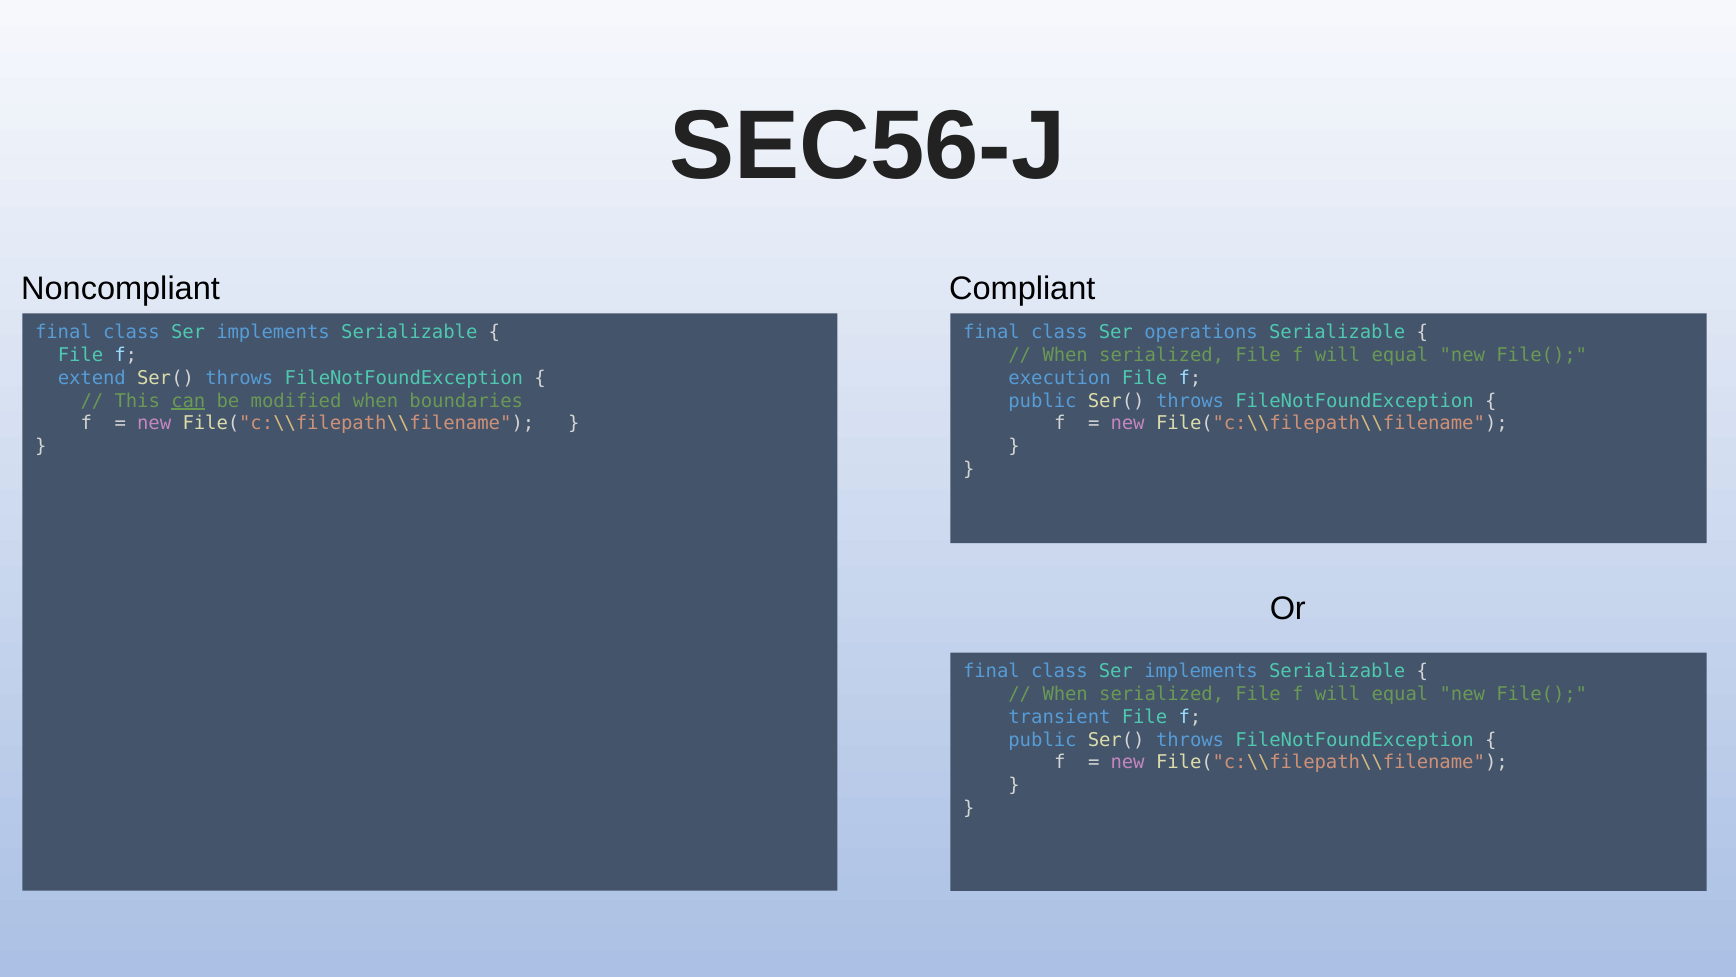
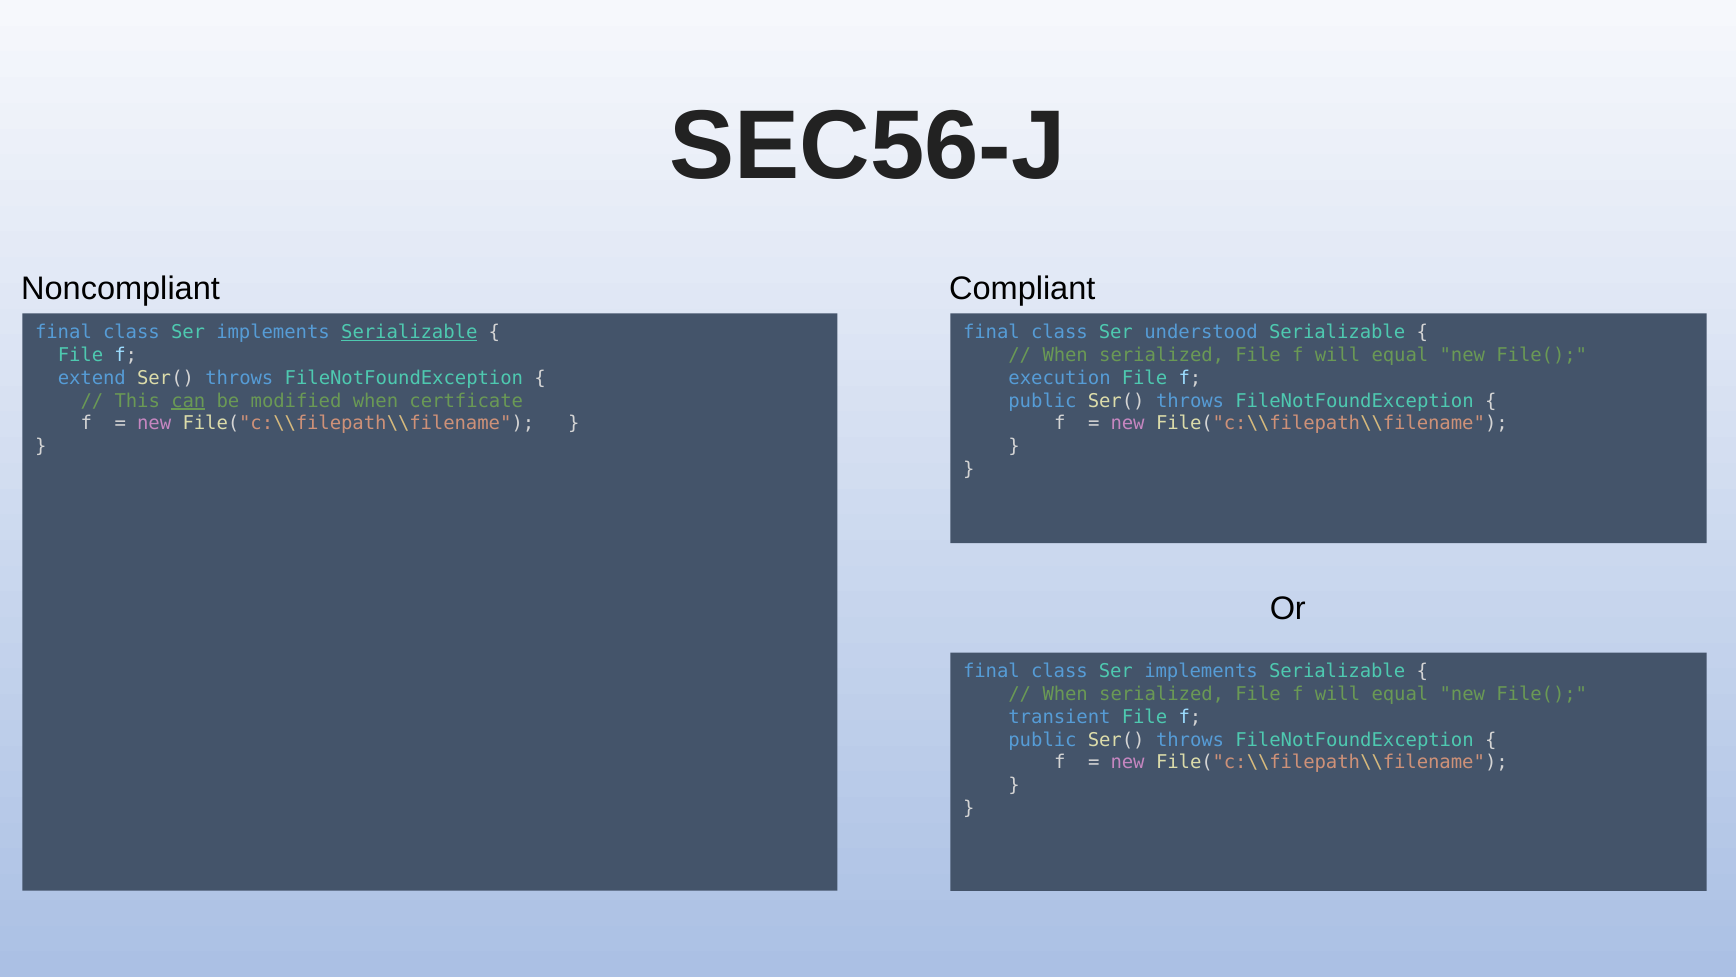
Serializable at (409, 332) underline: none -> present
operations: operations -> understood
boundaries: boundaries -> certficate
